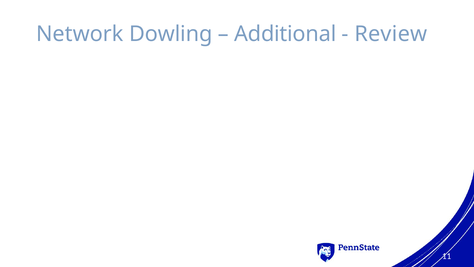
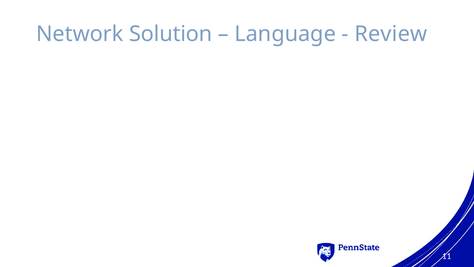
Dowling: Dowling -> Solution
Additional: Additional -> Language
